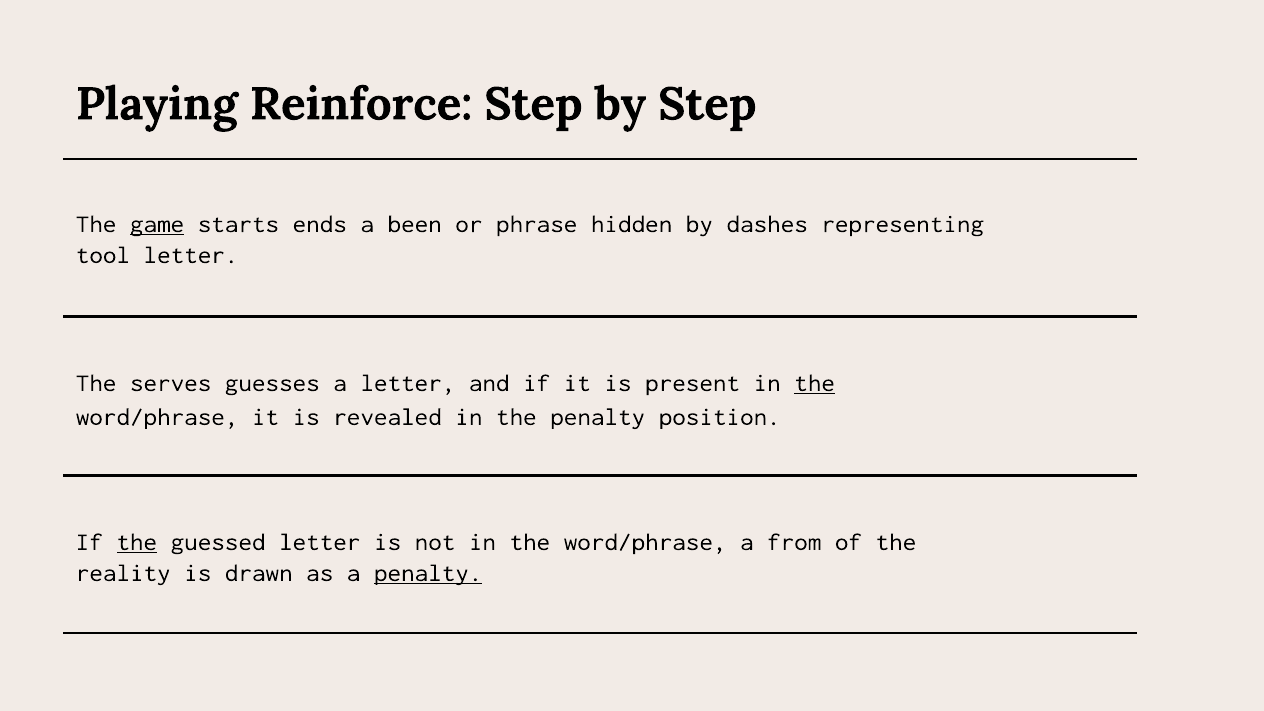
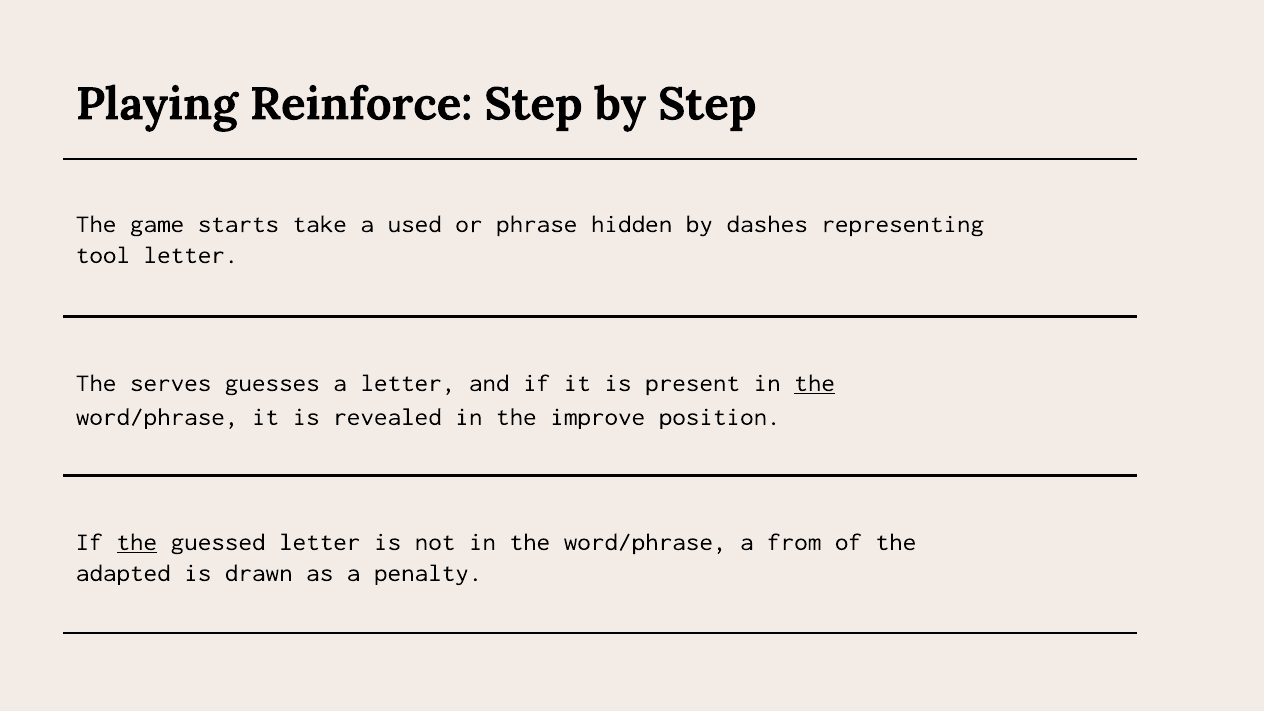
game underline: present -> none
ends: ends -> take
been: been -> used
the penalty: penalty -> improve
reality: reality -> adapted
penalty at (428, 573) underline: present -> none
